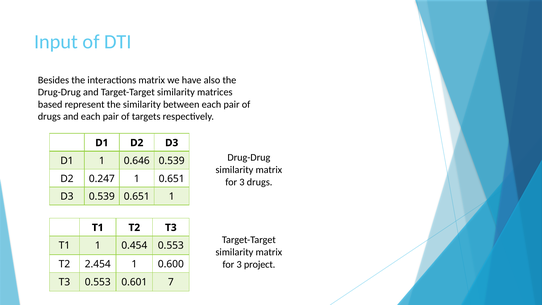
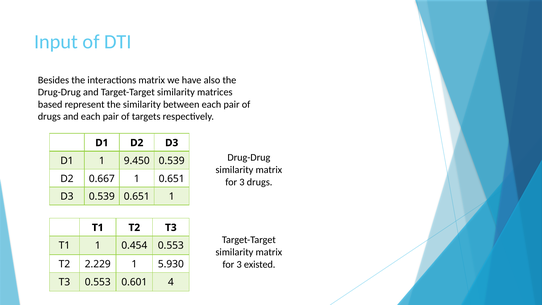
0.646: 0.646 -> 9.450
0.247: 0.247 -> 0.667
project: project -> existed
2.454: 2.454 -> 2.229
0.600: 0.600 -> 5.930
7: 7 -> 4
